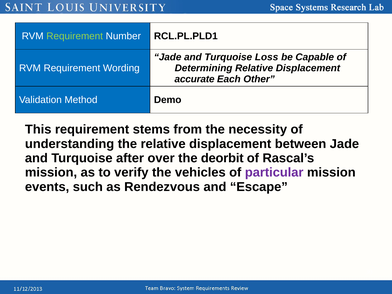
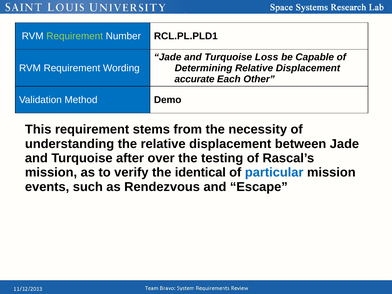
deorbit: deorbit -> testing
vehicles: vehicles -> identical
particular colour: purple -> blue
